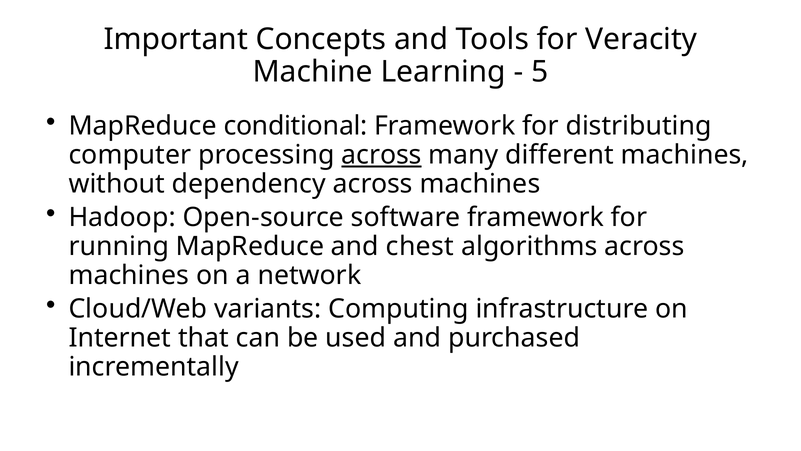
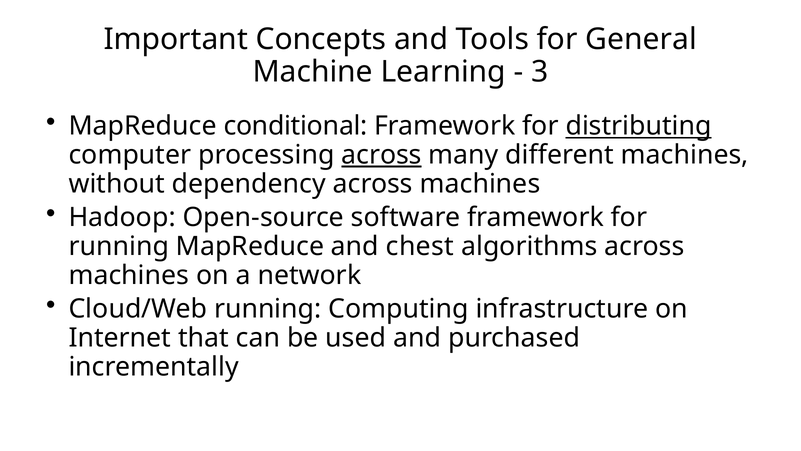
Veracity: Veracity -> General
5: 5 -> 3
distributing underline: none -> present
Cloud/Web variants: variants -> running
